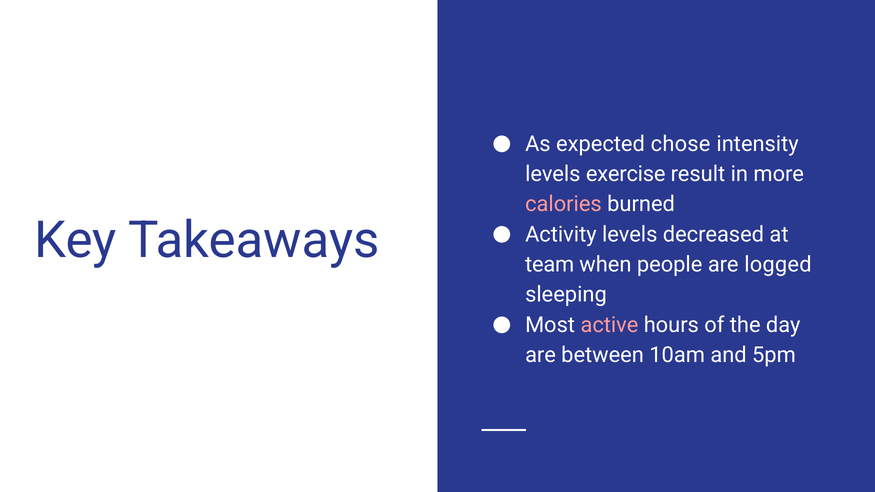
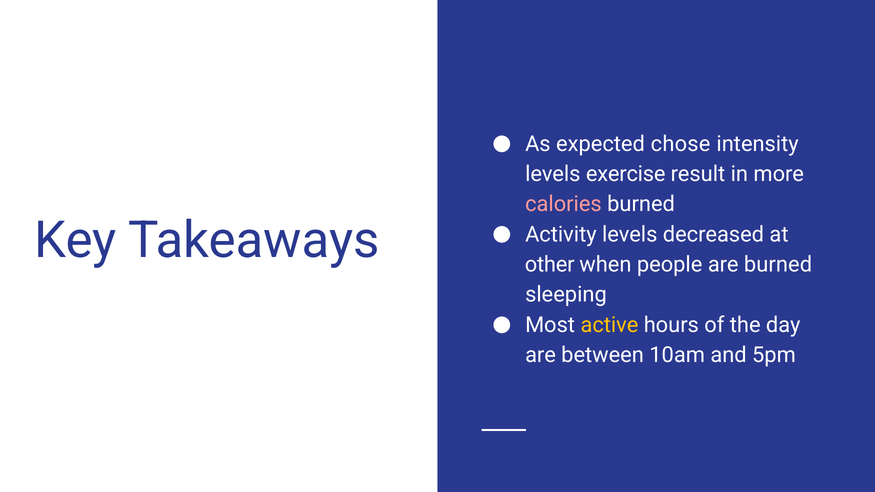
team: team -> other
are logged: logged -> burned
active colour: pink -> yellow
